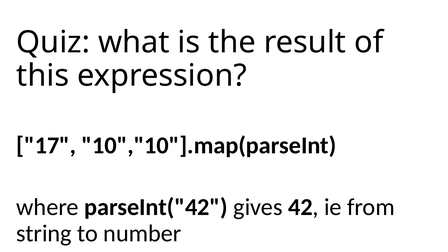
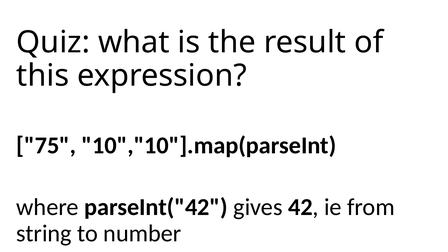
17: 17 -> 75
